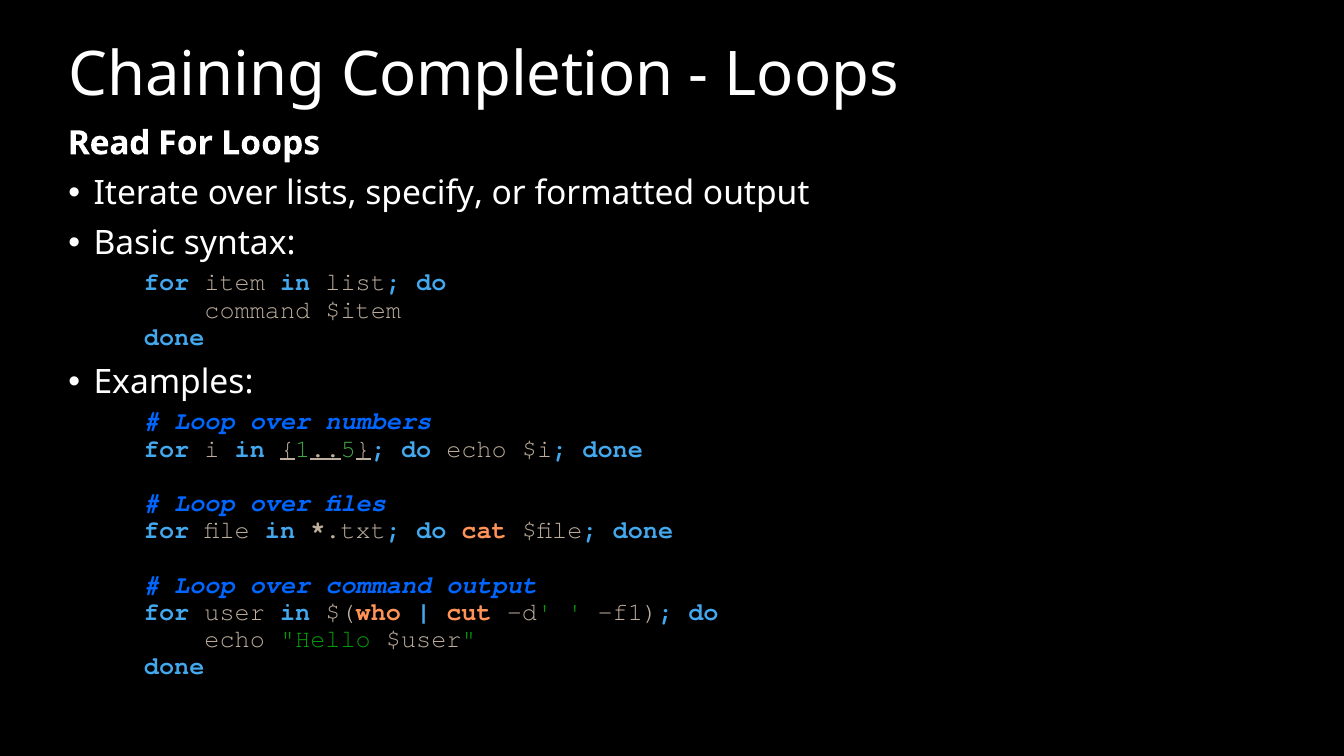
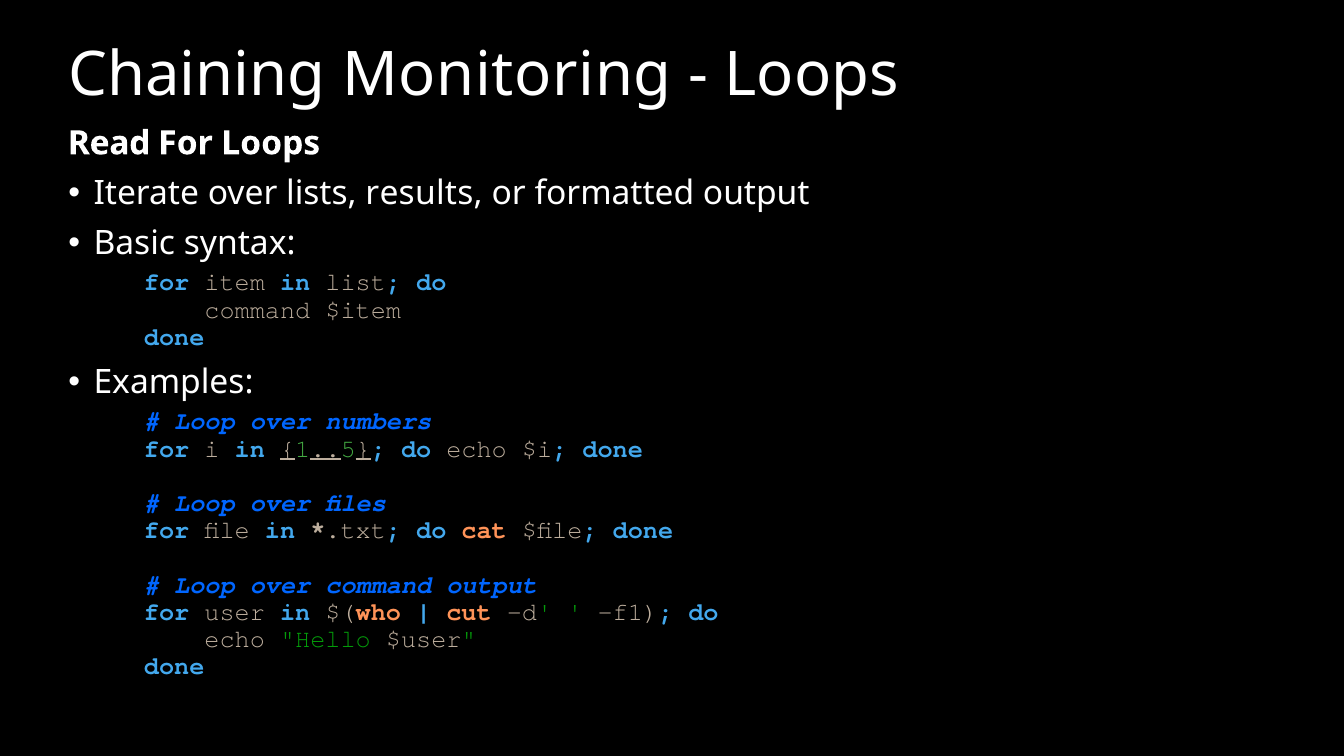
Completion: Completion -> Monitoring
specify: specify -> results
